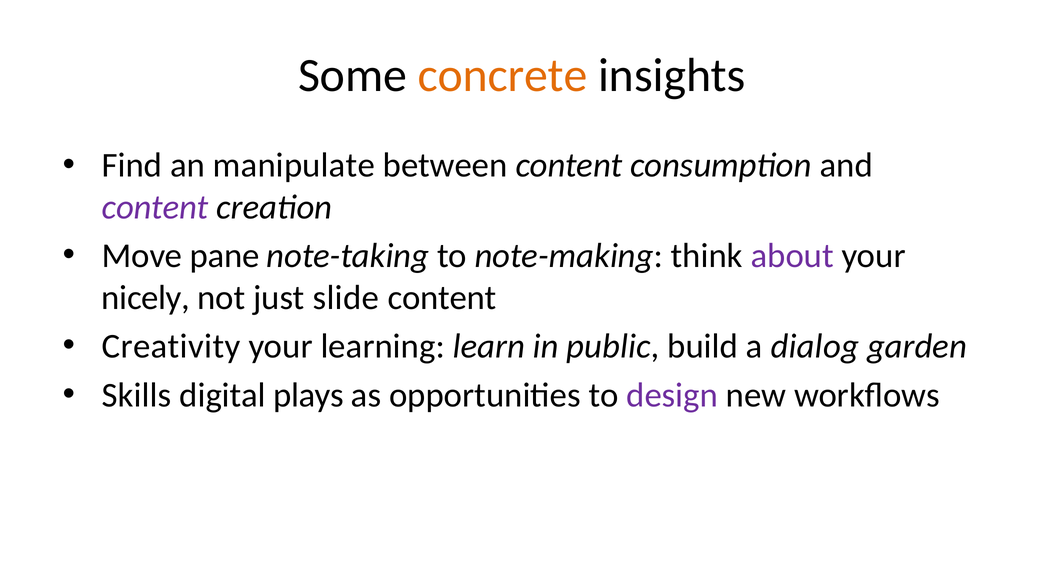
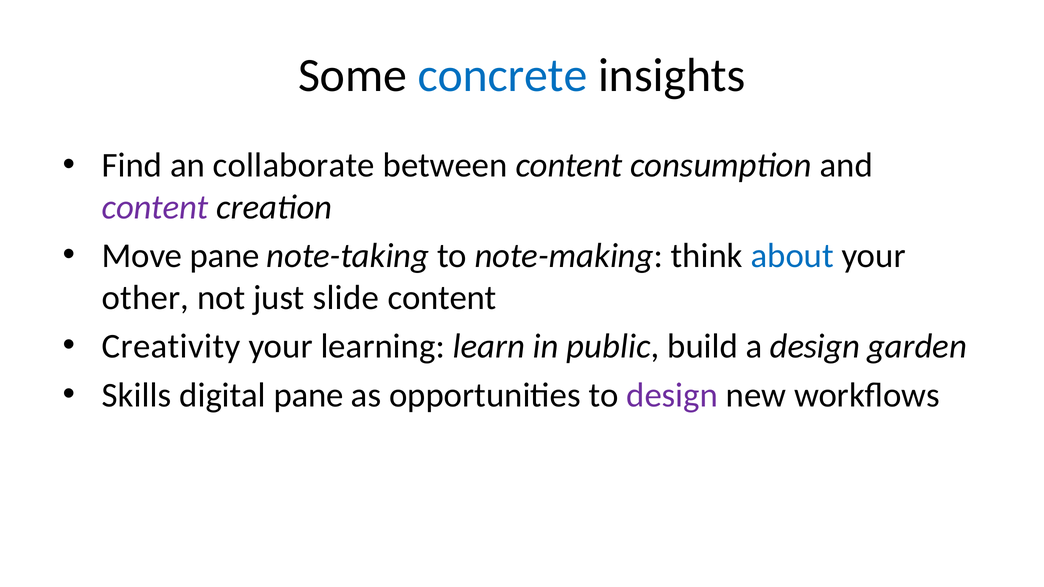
concrete colour: orange -> blue
manipulate: manipulate -> collaborate
about colour: purple -> blue
nicely: nicely -> other
a dialog: dialog -> design
digital plays: plays -> pane
